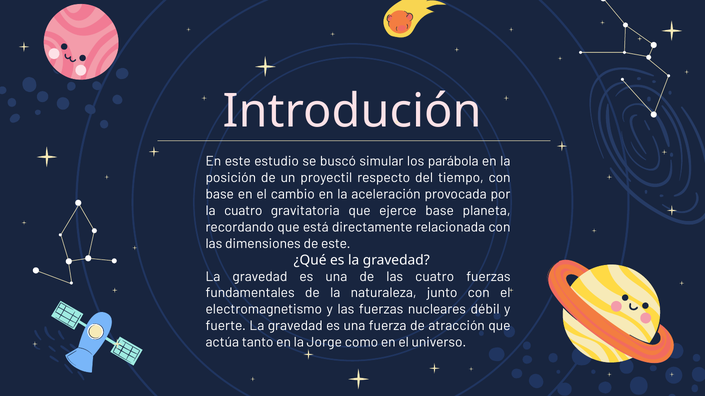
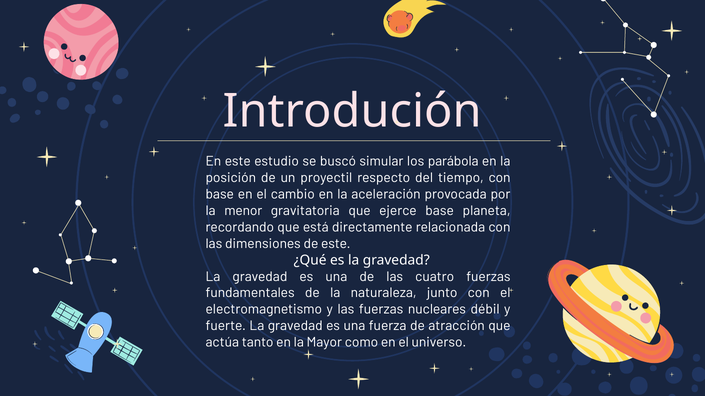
la cuatro: cuatro -> menor
Jorge: Jorge -> Mayor
